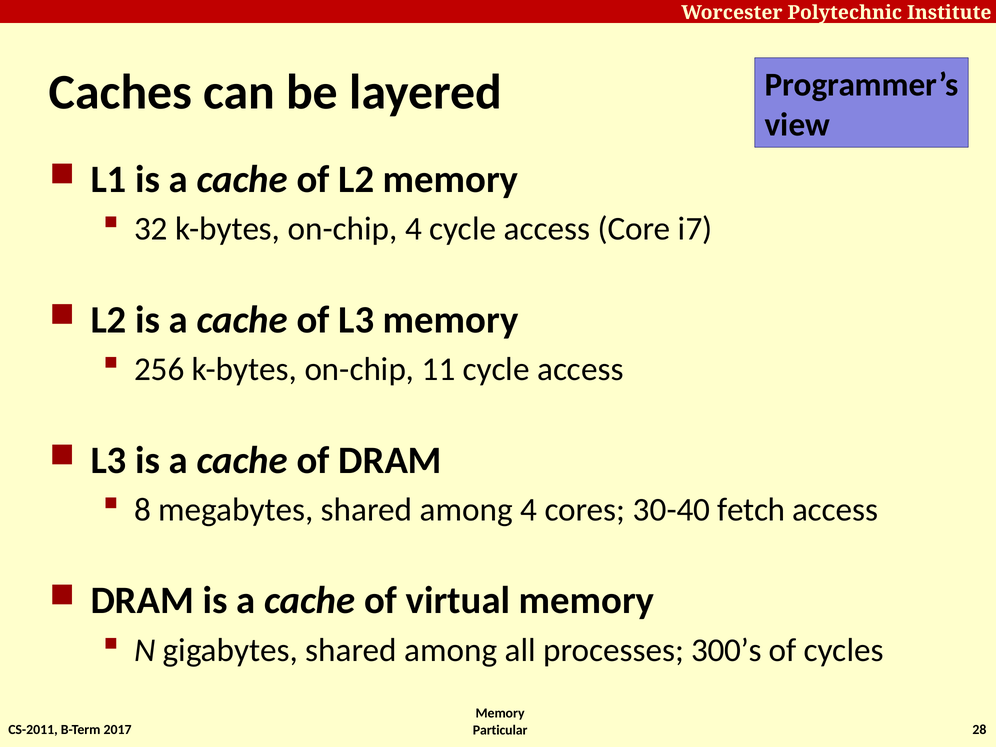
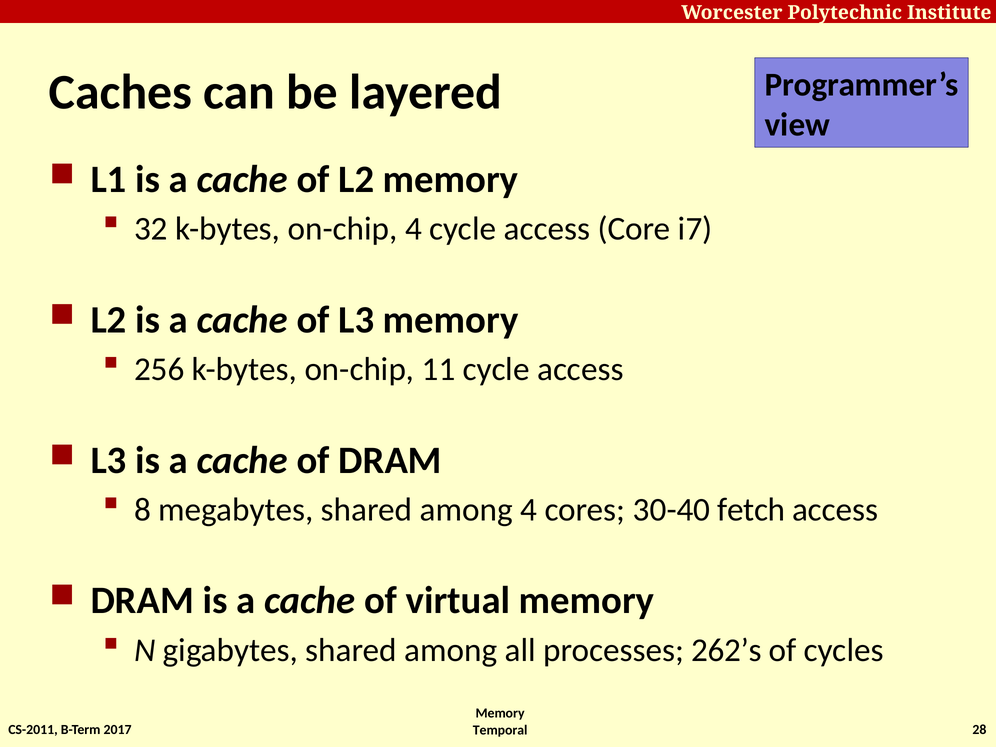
300’s: 300’s -> 262’s
Particular: Particular -> Temporal
